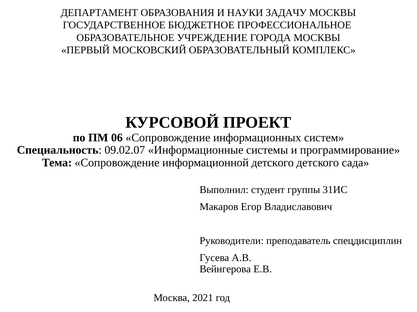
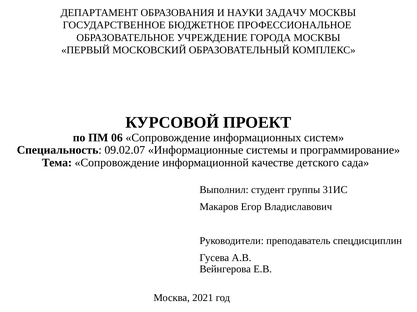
информационной детского: детского -> качестве
